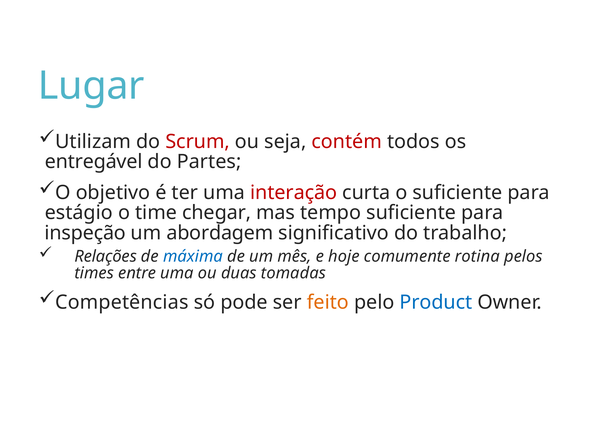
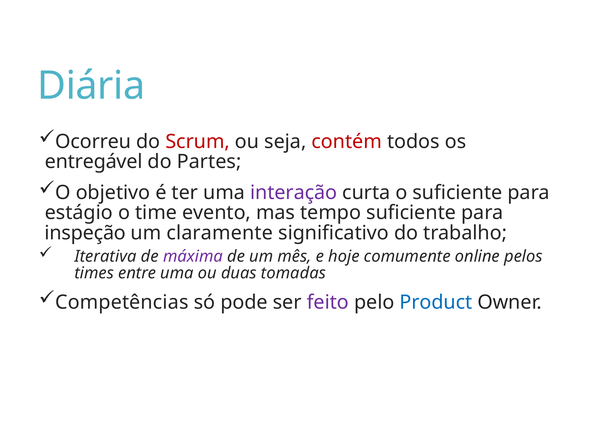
Lugar: Lugar -> Diária
Utilizam: Utilizam -> Ocorreu
interação colour: red -> purple
chegar: chegar -> evento
abordagem: abordagem -> claramente
Relações: Relações -> Iterativa
máxima colour: blue -> purple
rotina: rotina -> online
feito colour: orange -> purple
